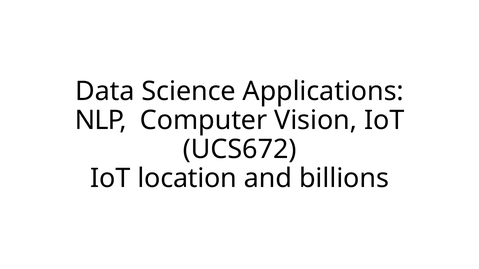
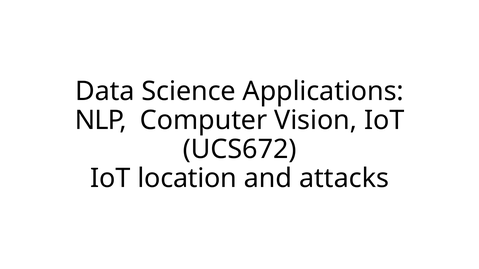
billions: billions -> attacks
